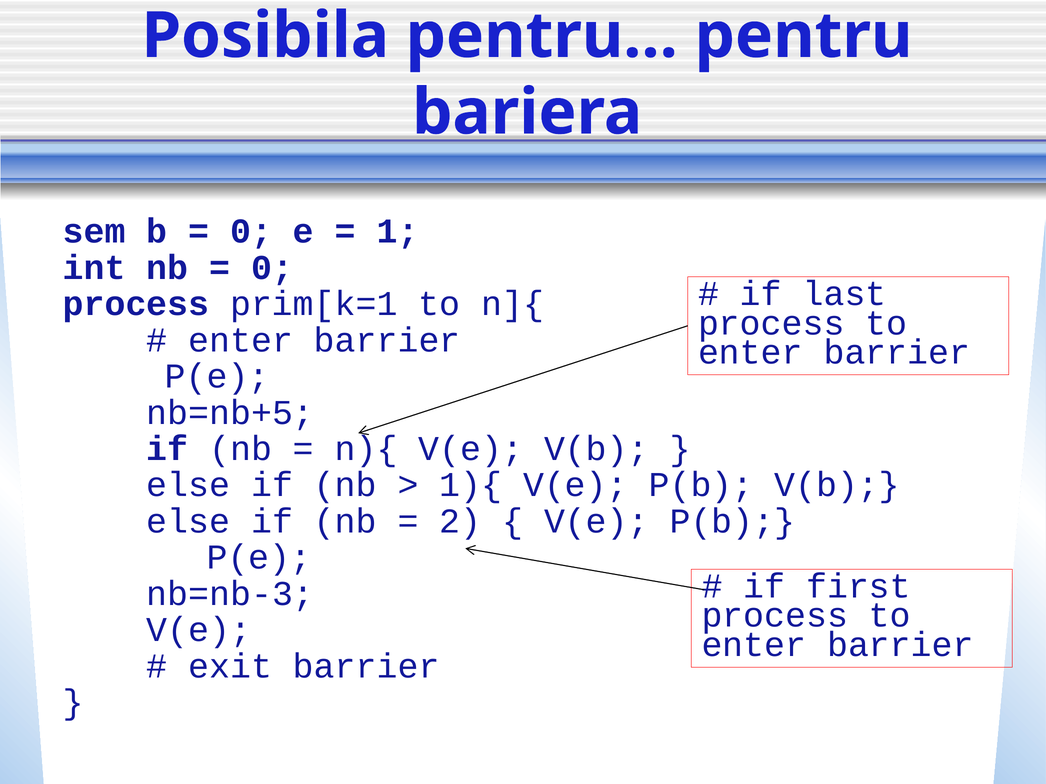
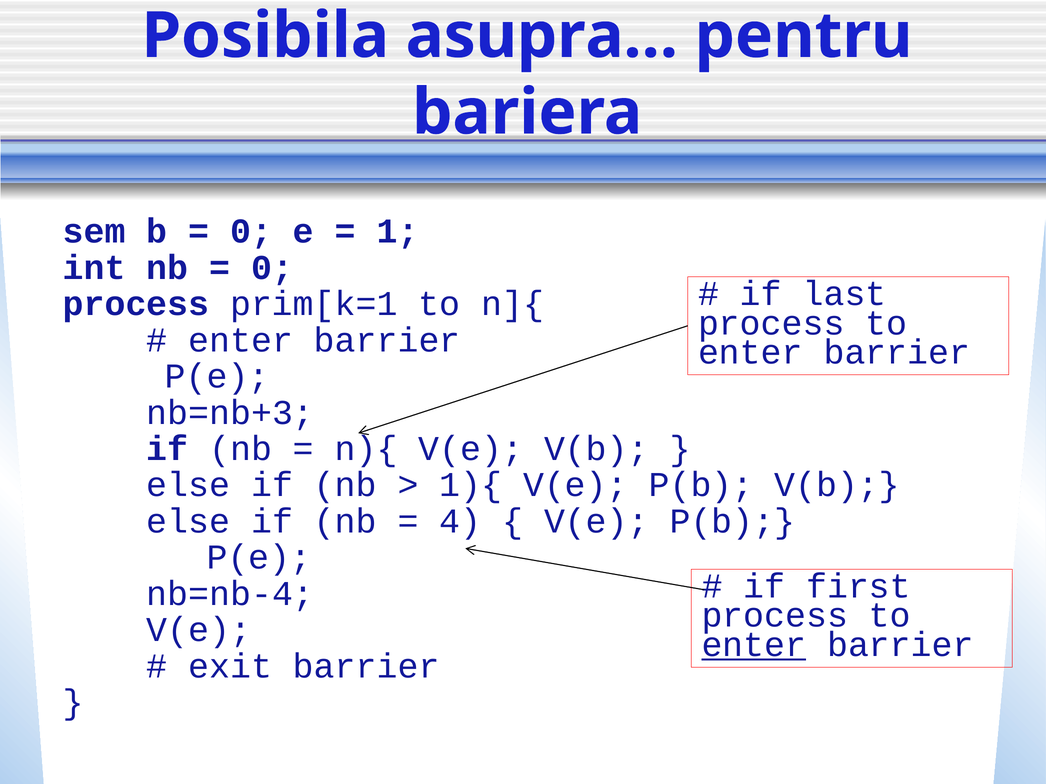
pentru…: pentru… -> asupra…
nb=nb+5: nb=nb+5 -> nb=nb+3
2: 2 -> 4
nb=nb-3: nb=nb-3 -> nb=nb-4
enter at (754, 645) underline: none -> present
